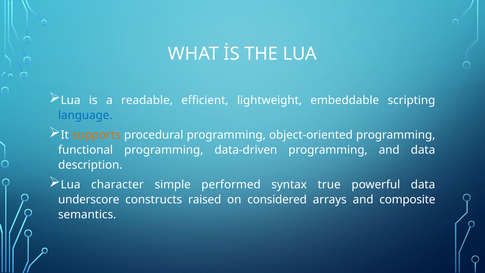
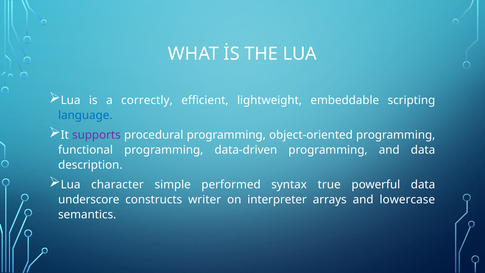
readable: readable -> correctly
supports colour: orange -> purple
raised: raised -> writer
considered: considered -> interpreter
composite: composite -> lowercase
